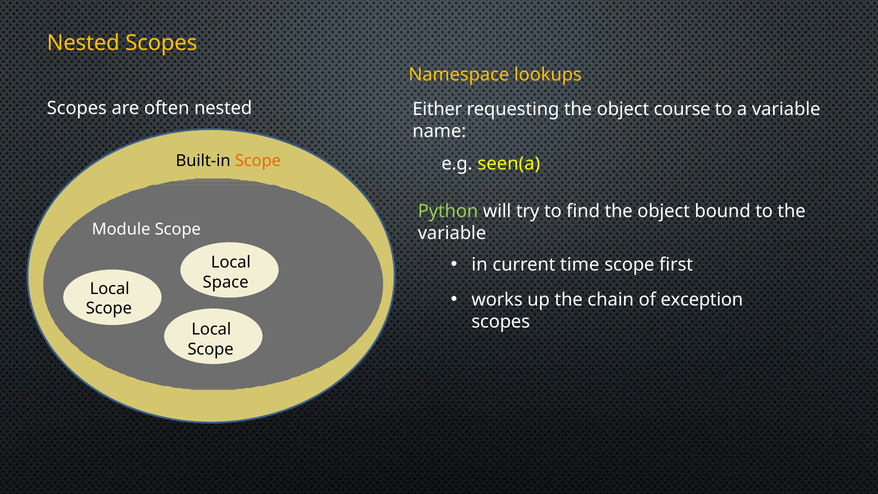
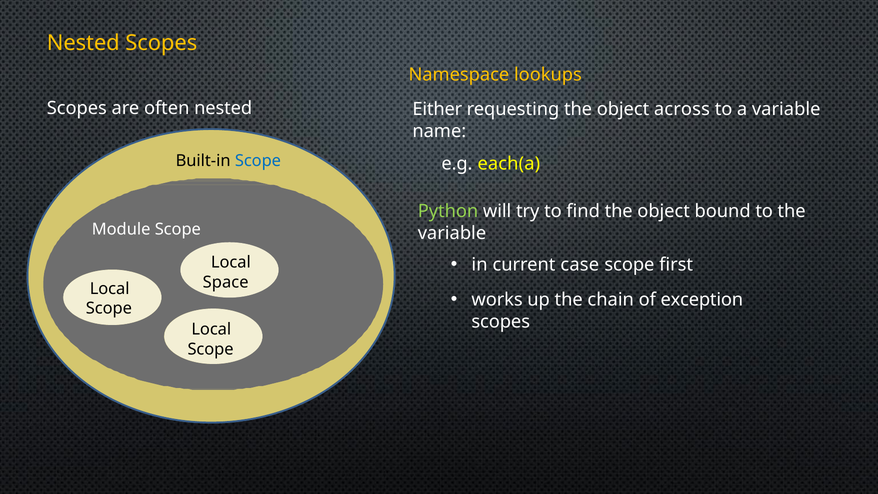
course: course -> across
Scope at (258, 161) colour: orange -> blue
seen(a: seen(a -> each(a
time: time -> case
